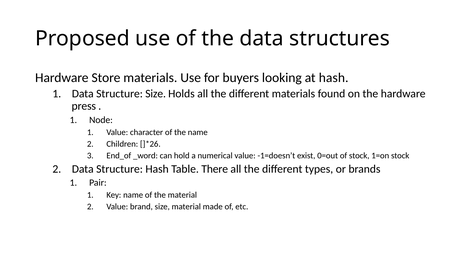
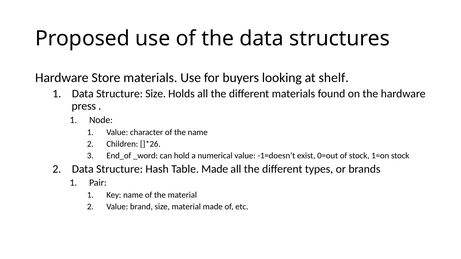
at hash: hash -> shelf
Table There: There -> Made
